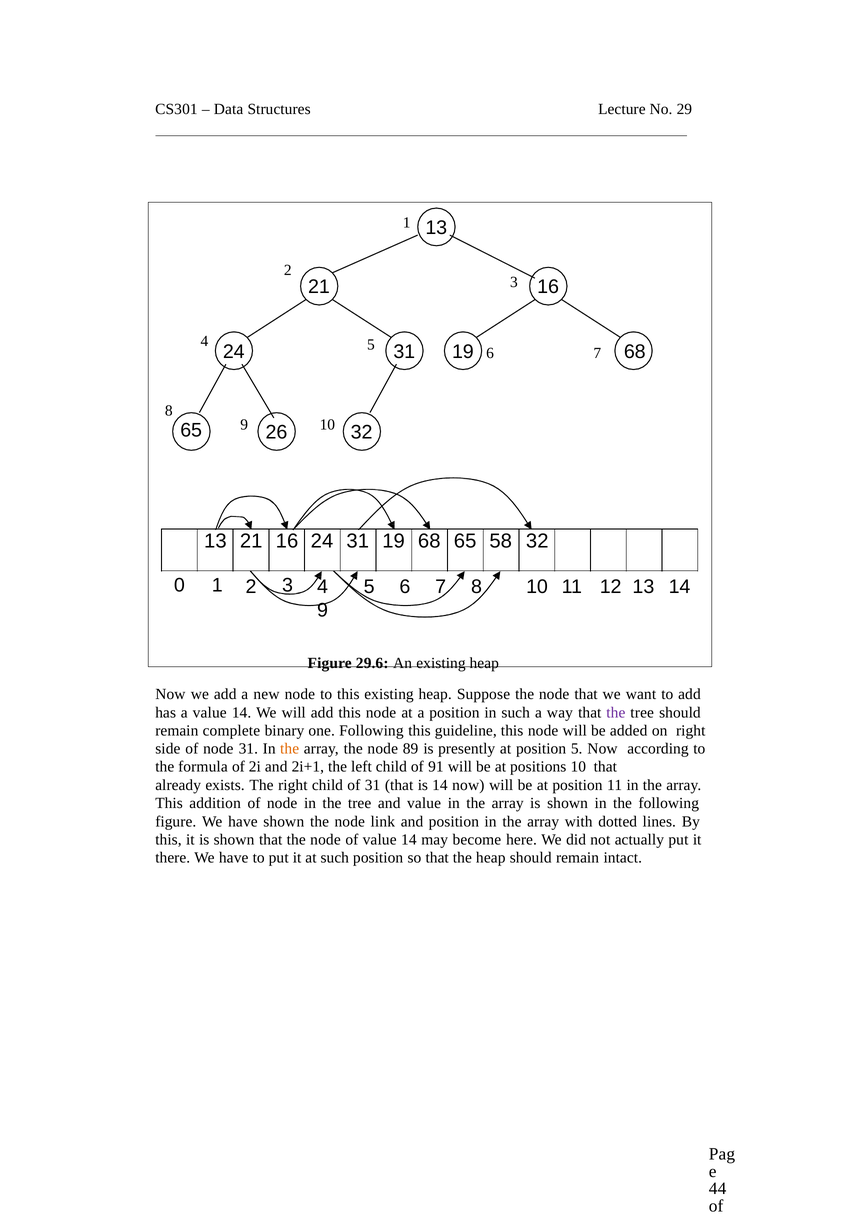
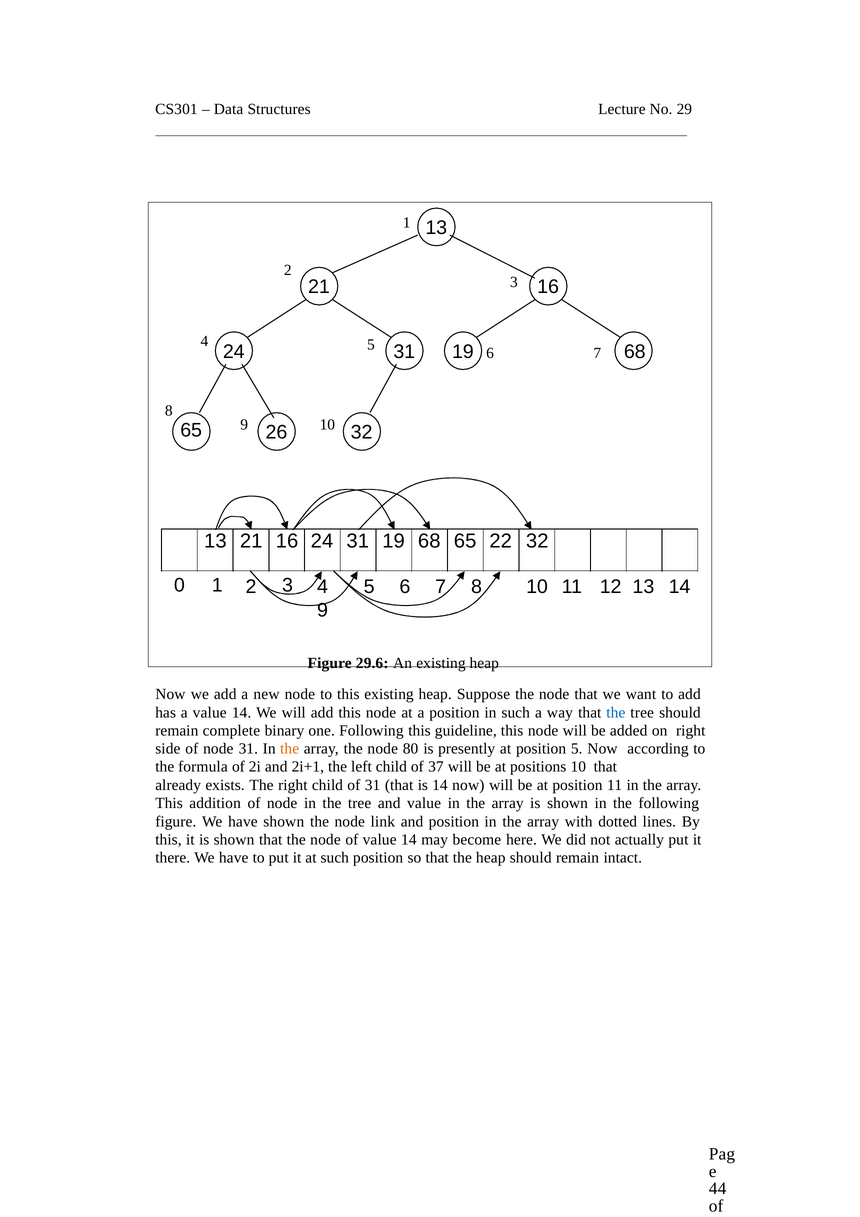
58: 58 -> 22
the at (616, 712) colour: purple -> blue
89: 89 -> 80
91: 91 -> 37
